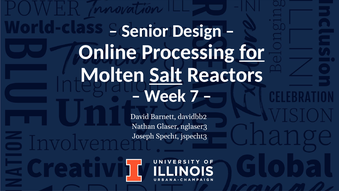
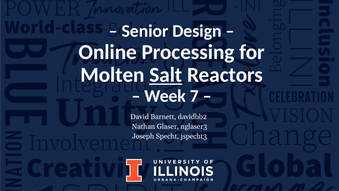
for underline: present -> none
